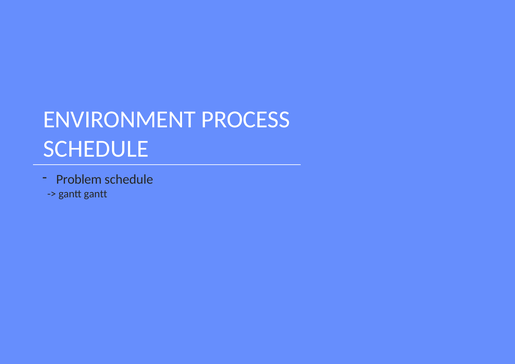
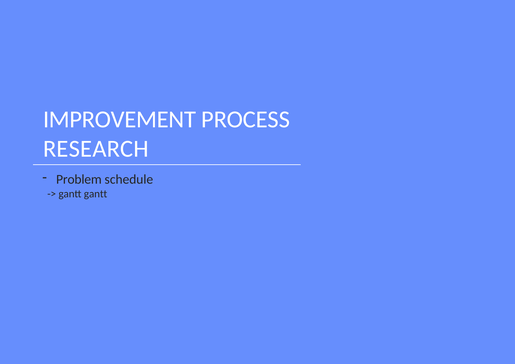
ENVIRONMENT: ENVIRONMENT -> IMPROVEMENT
SCHEDULE at (96, 149): SCHEDULE -> RESEARCH
